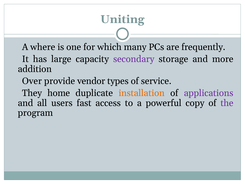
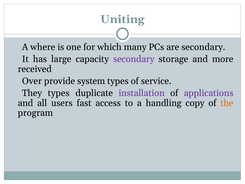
are frequently: frequently -> secondary
addition: addition -> received
vendor: vendor -> system
They home: home -> types
installation colour: orange -> purple
powerful: powerful -> handling
the colour: purple -> orange
